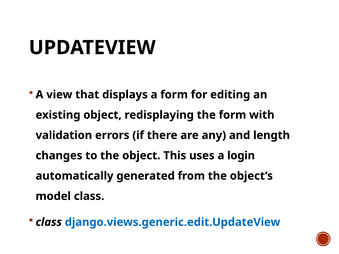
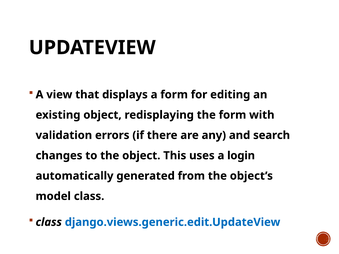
length: length -> search
